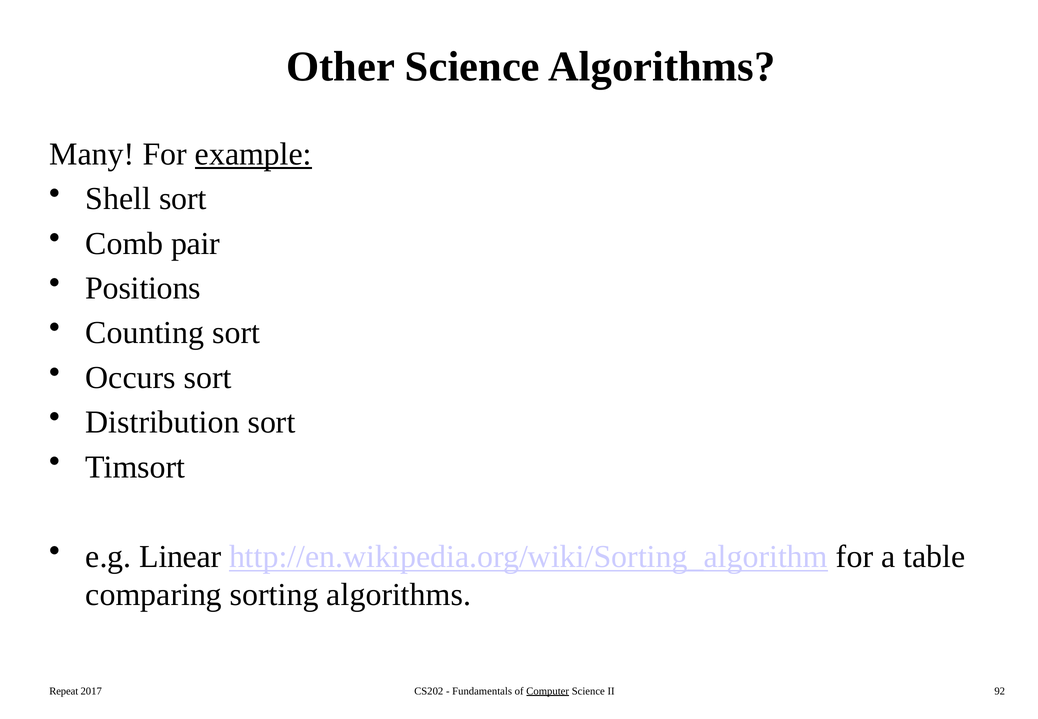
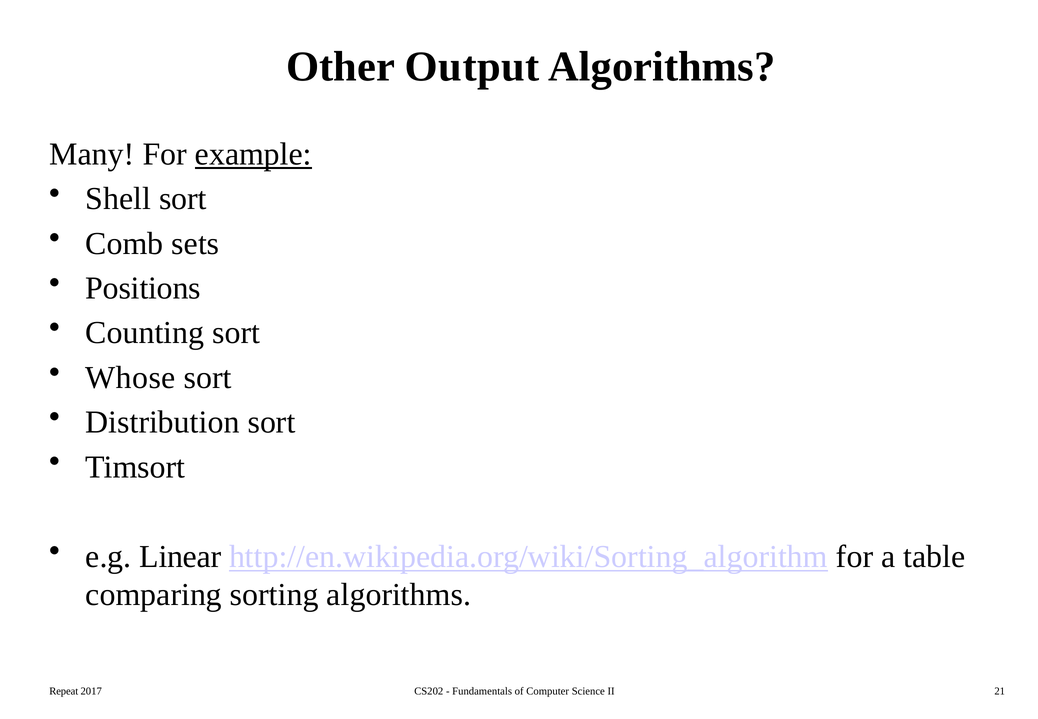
Other Science: Science -> Output
pair: pair -> sets
Occurs: Occurs -> Whose
Computer underline: present -> none
92: 92 -> 21
